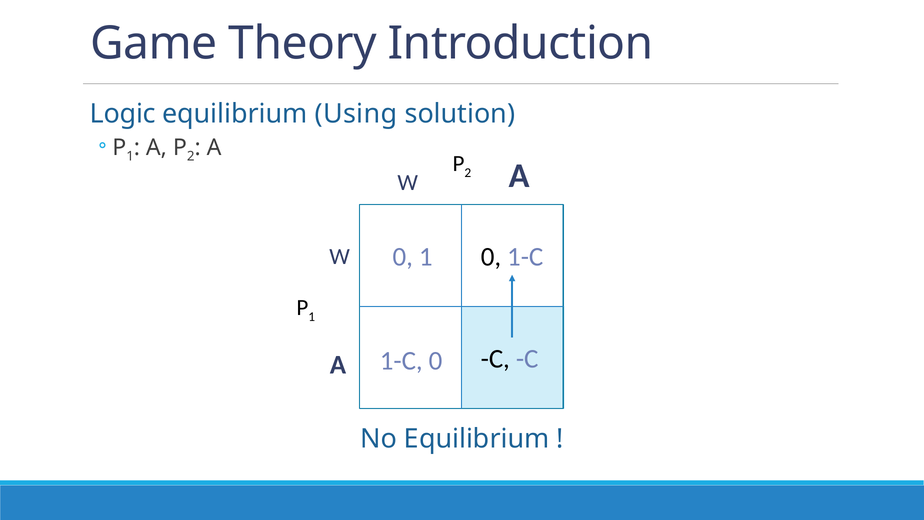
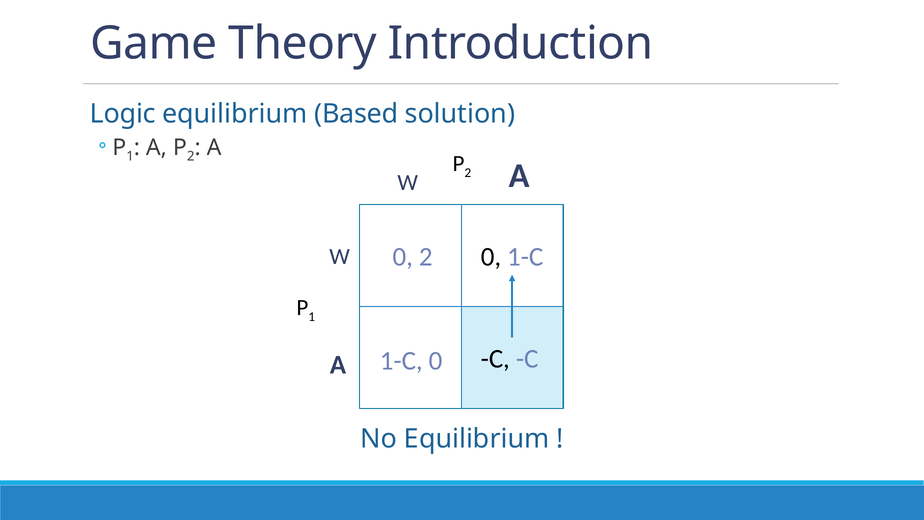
Using: Using -> Based
0 1: 1 -> 2
